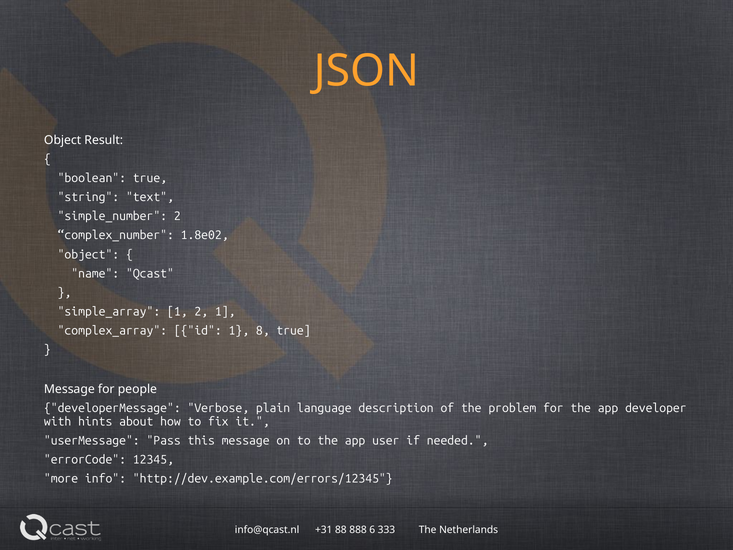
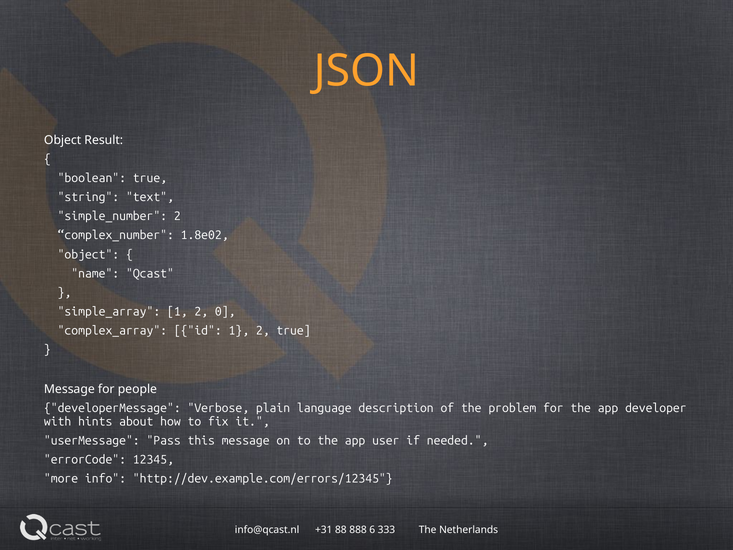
2 1: 1 -> 0
id 1 8: 8 -> 2
